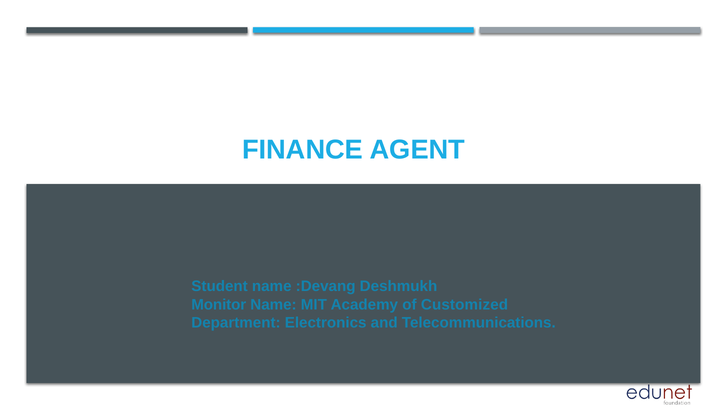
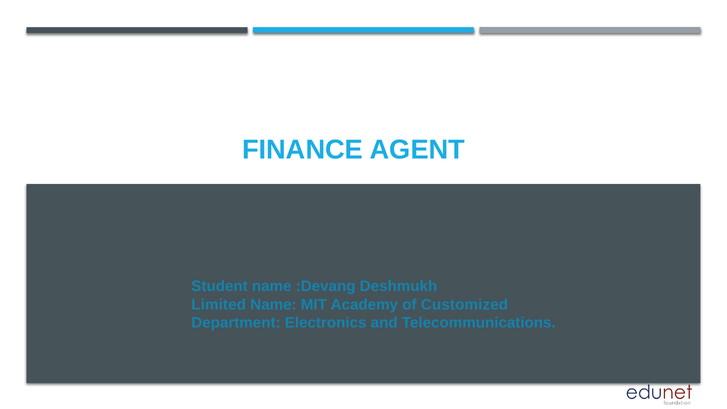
Monitor: Monitor -> Limited
